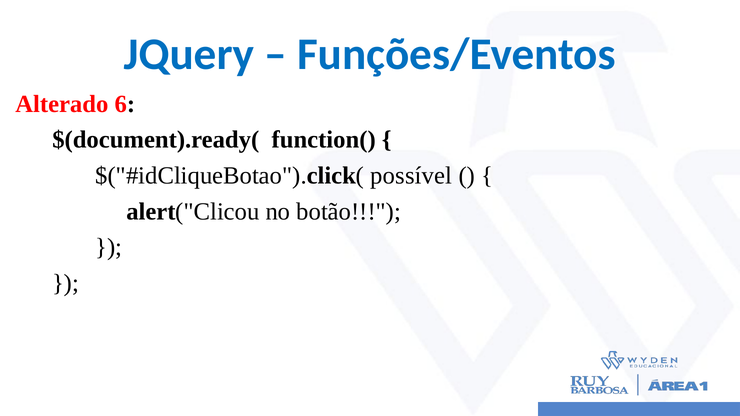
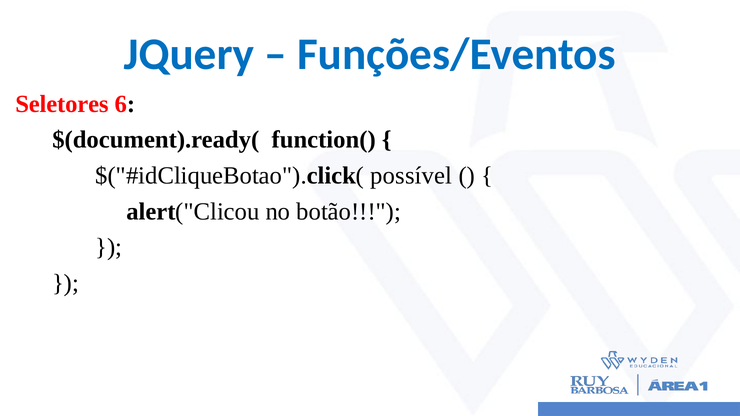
Alterado: Alterado -> Seletores
